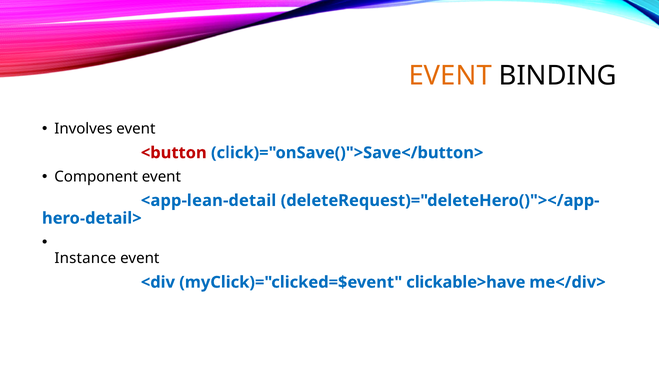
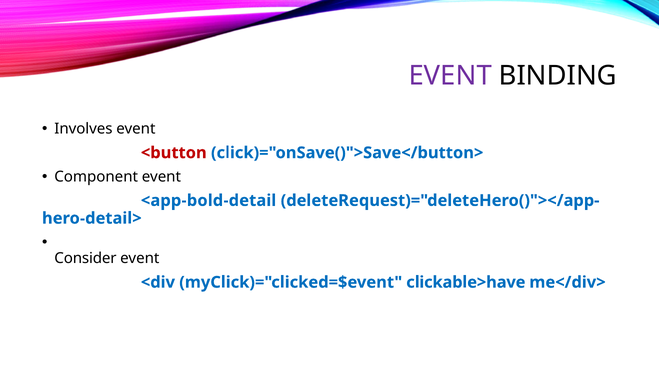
EVENT at (450, 76) colour: orange -> purple
<app-lean-detail: <app-lean-detail -> <app-bold-detail
Instance: Instance -> Consider
